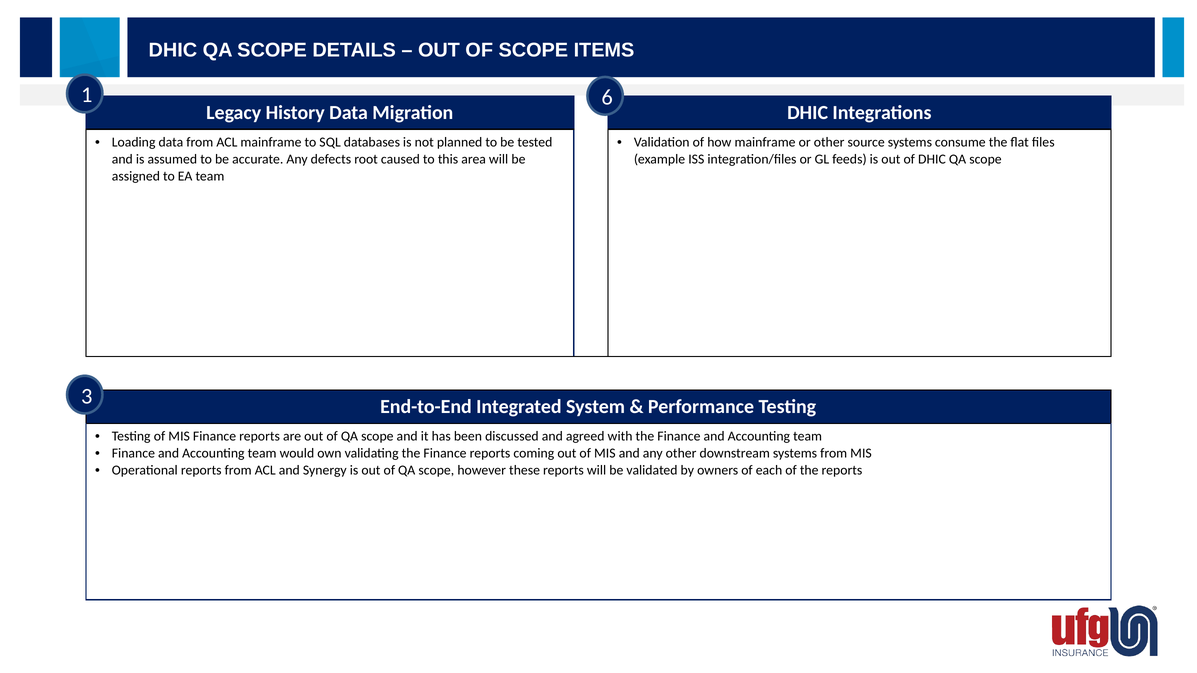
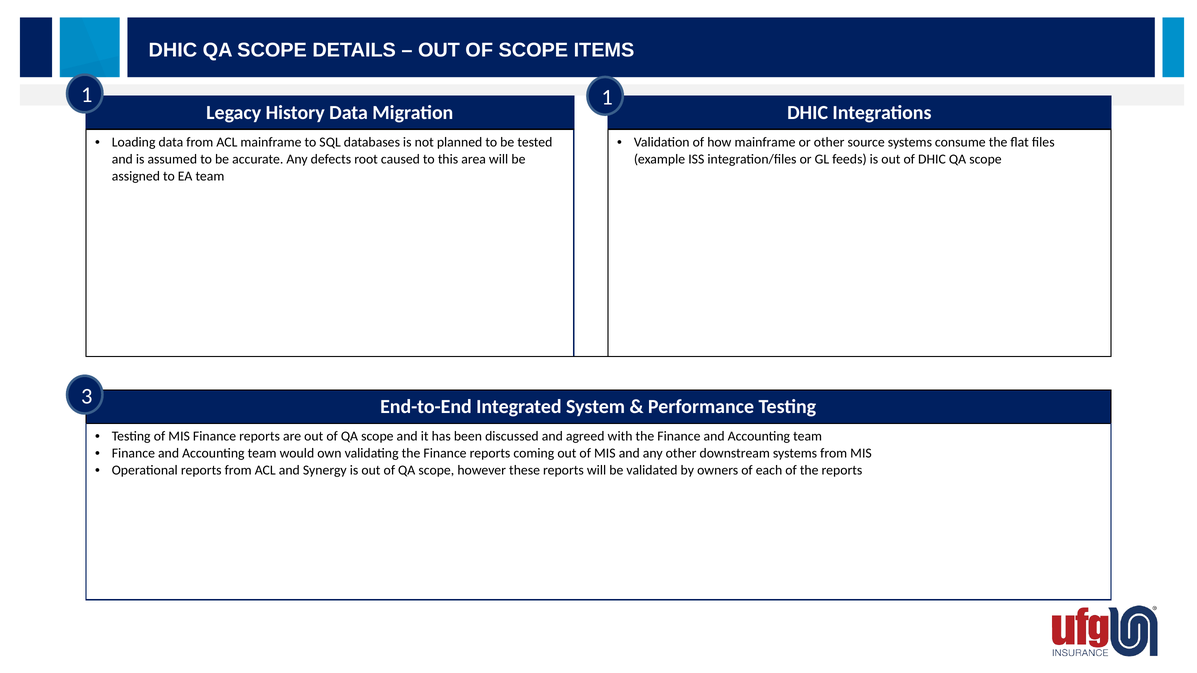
1 6: 6 -> 1
